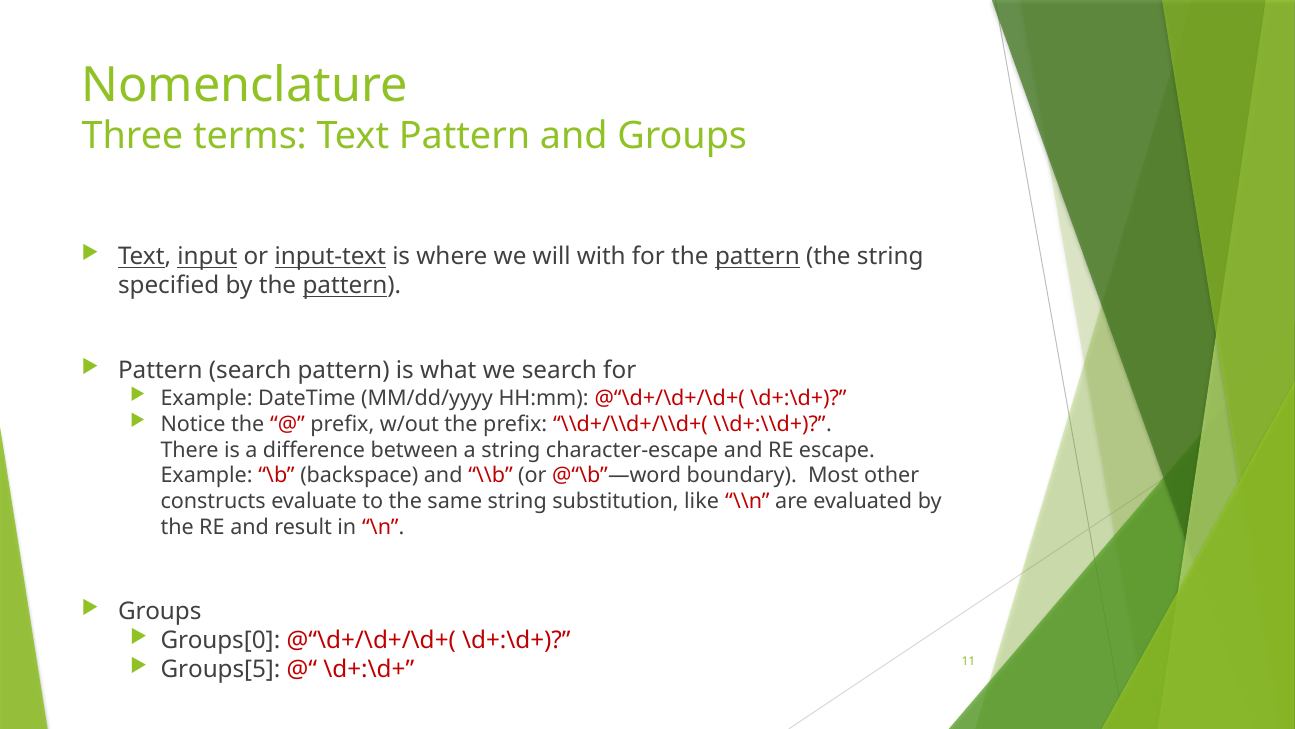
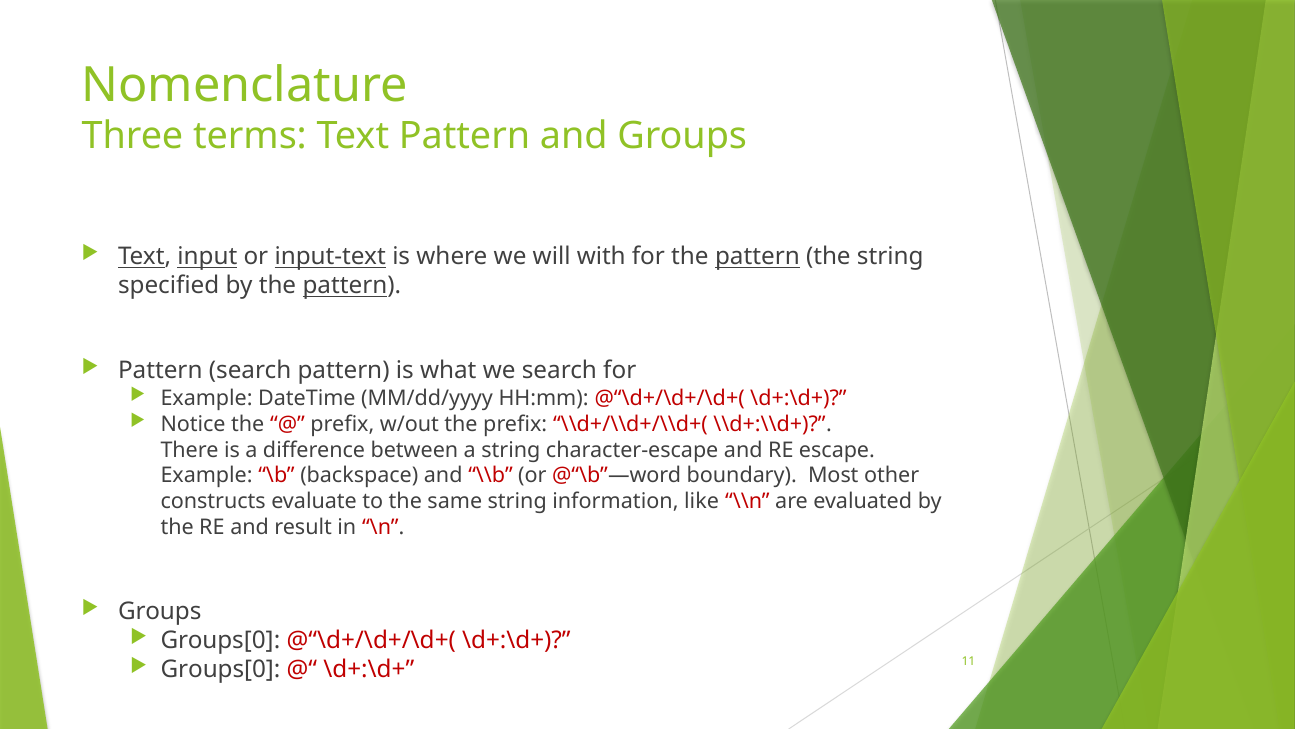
substitution: substitution -> information
Groups[5 at (220, 669): Groups[5 -> Groups[0
